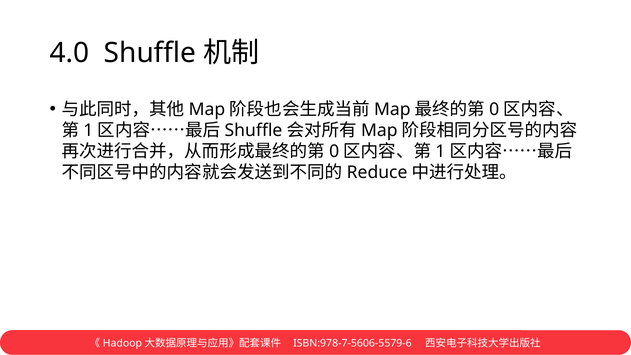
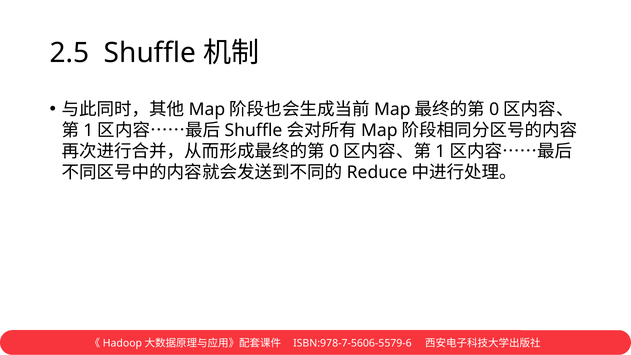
4.0: 4.0 -> 2.5
